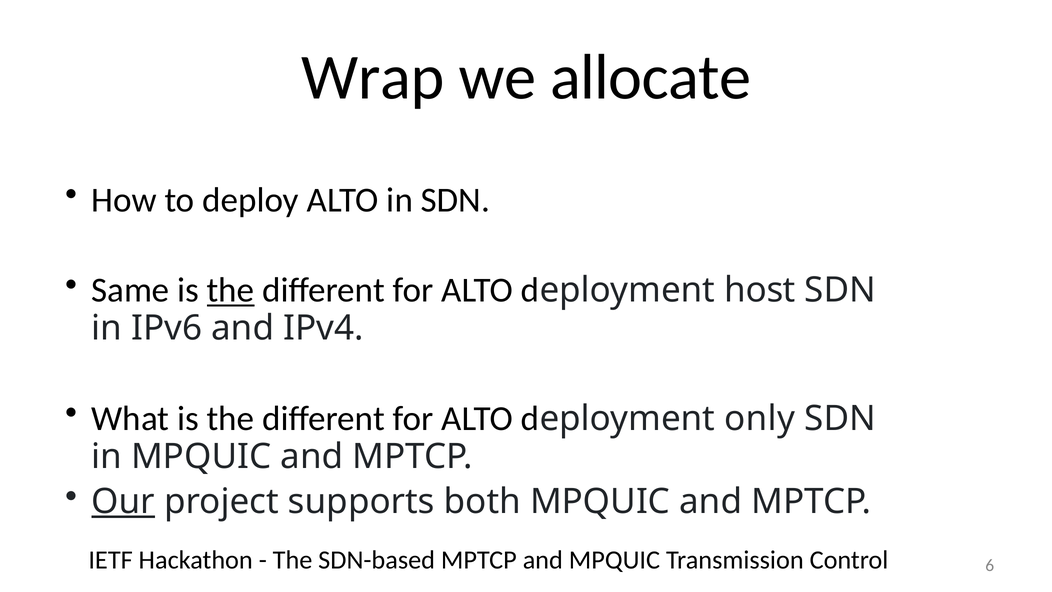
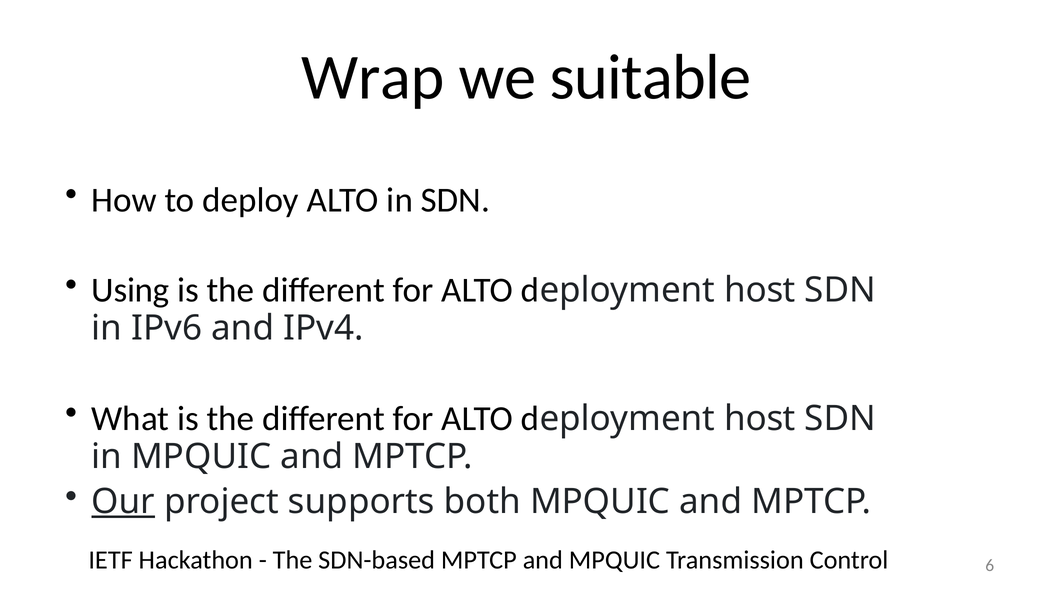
allocate: allocate -> suitable
Same: Same -> Using
the at (231, 290) underline: present -> none
only at (760, 418): only -> host
